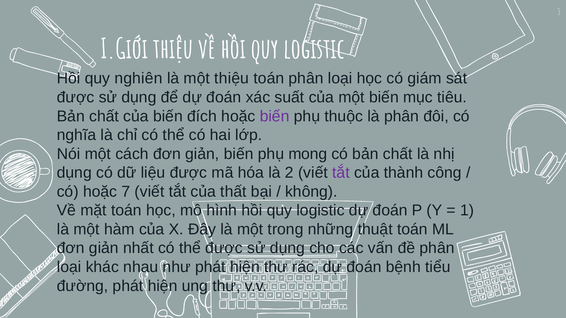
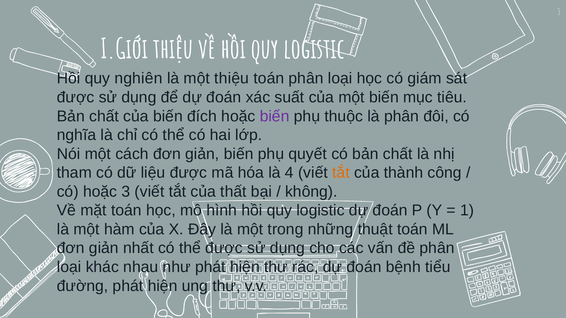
mong: mong -> quyết
dụng at (74, 173): dụng -> tham
2: 2 -> 4
tắt at (341, 173) colour: purple -> orange
hoặc 7: 7 -> 3
